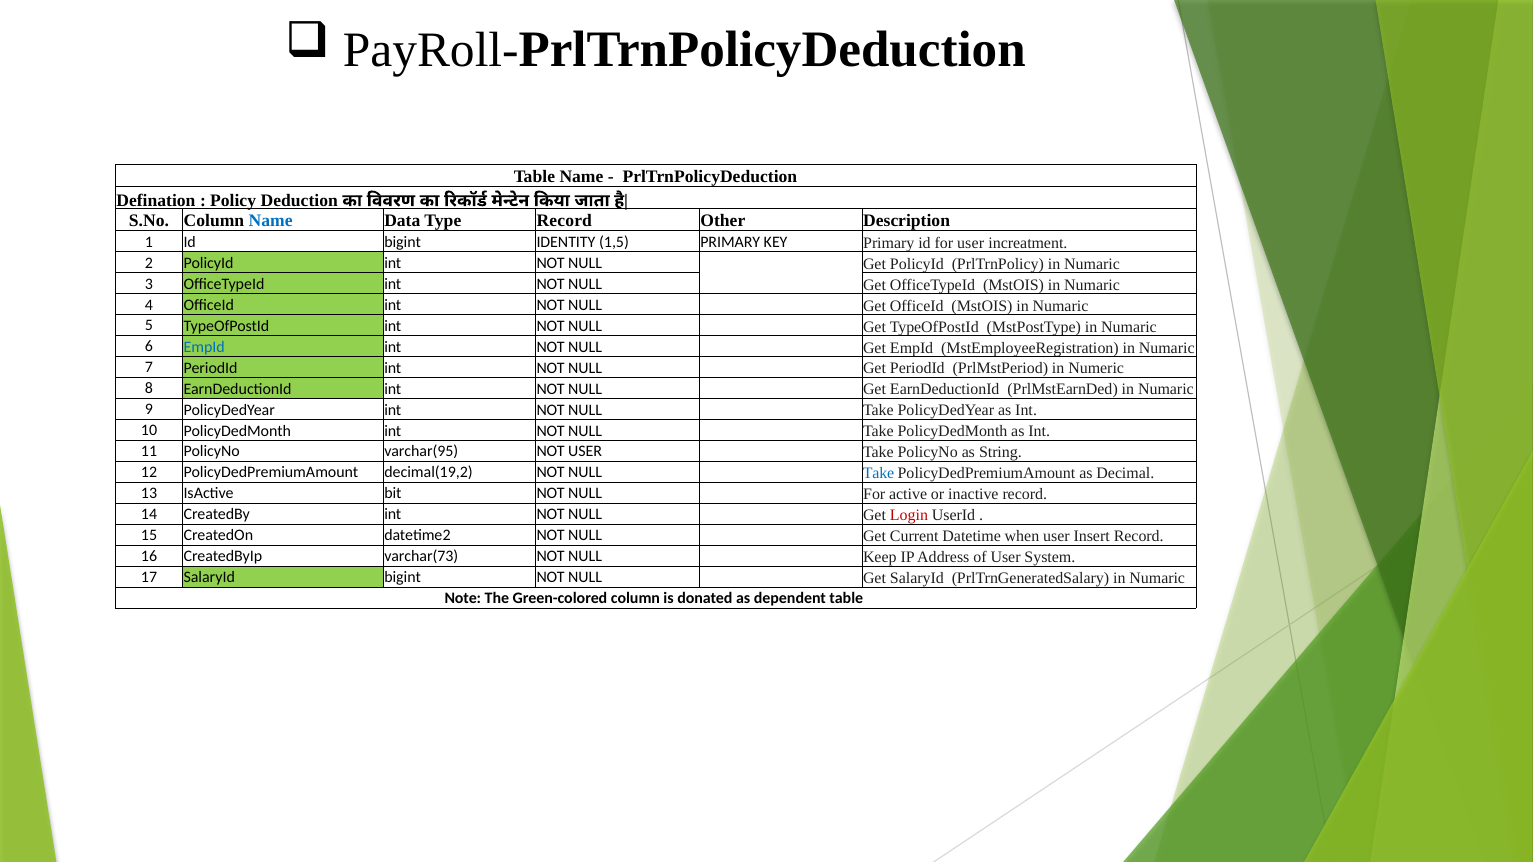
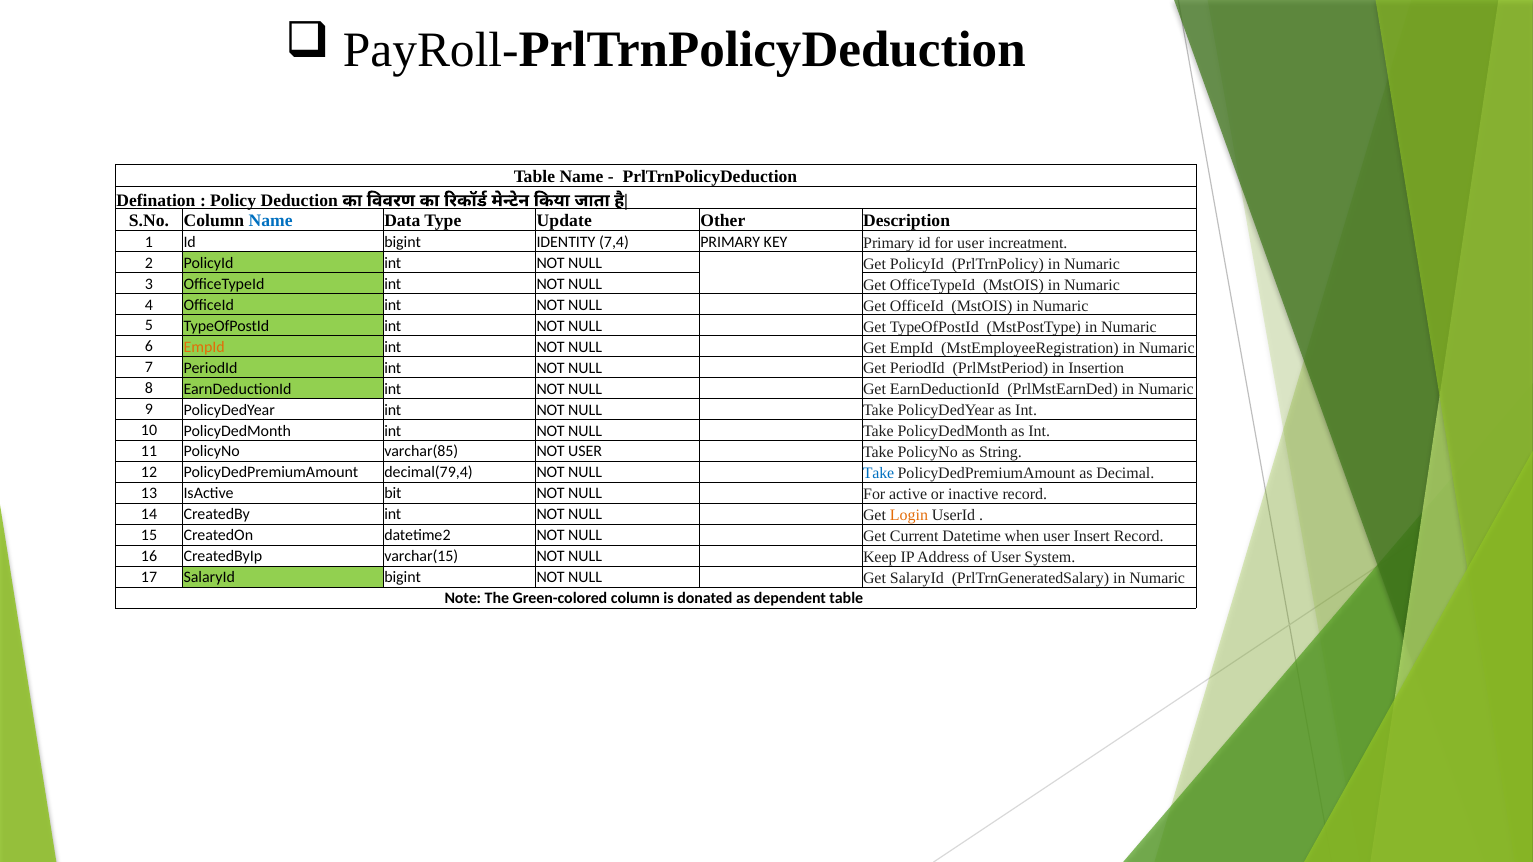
Type Record: Record -> Update
1,5: 1,5 -> 7,4
EmpId at (204, 347) colour: blue -> orange
Numeric: Numeric -> Insertion
varchar(95: varchar(95 -> varchar(85
decimal(19,2: decimal(19,2 -> decimal(79,4
Login colour: red -> orange
varchar(73: varchar(73 -> varchar(15
